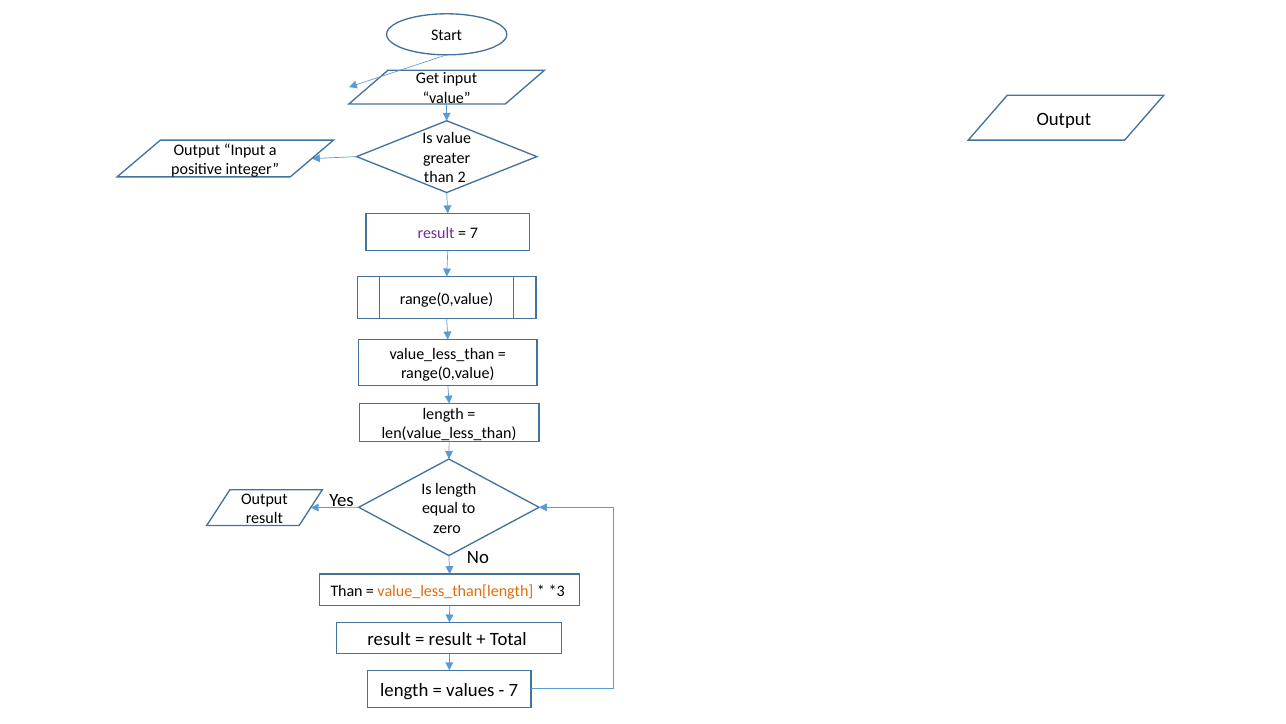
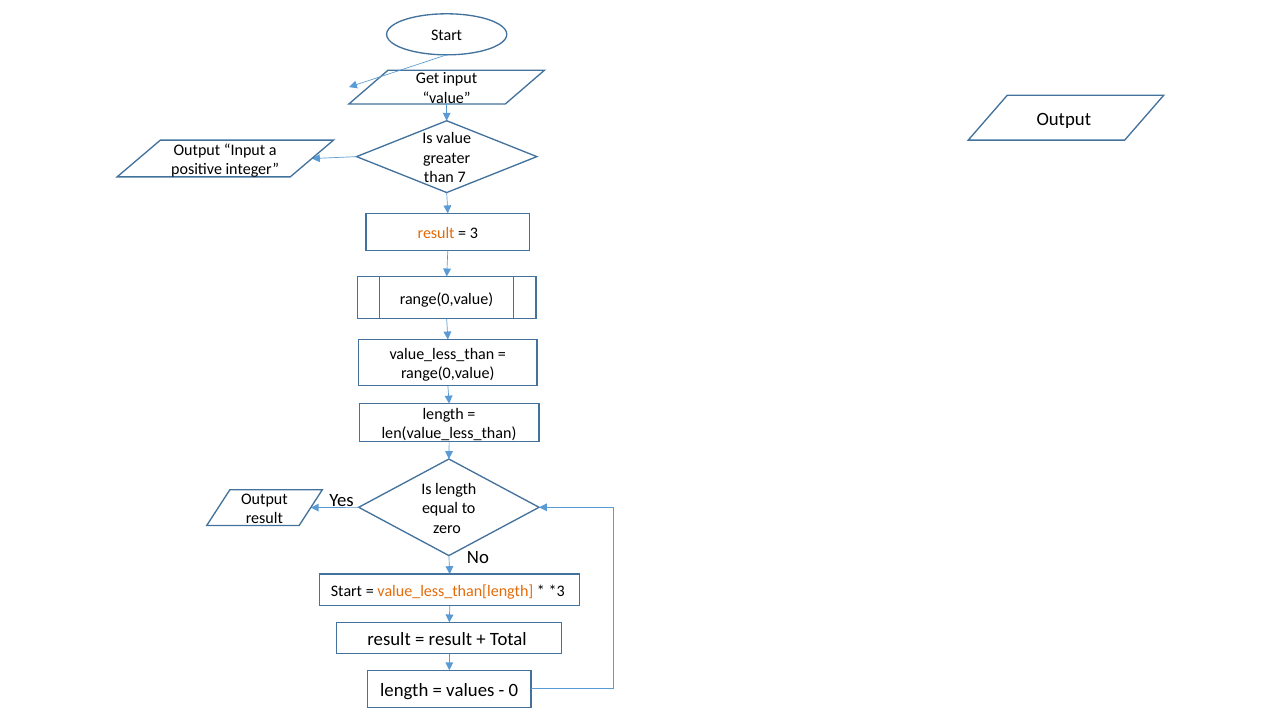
2: 2 -> 7
result at (436, 233) colour: purple -> orange
7 at (474, 233): 7 -> 3
Than at (347, 590): Than -> Start
7 at (513, 689): 7 -> 0
